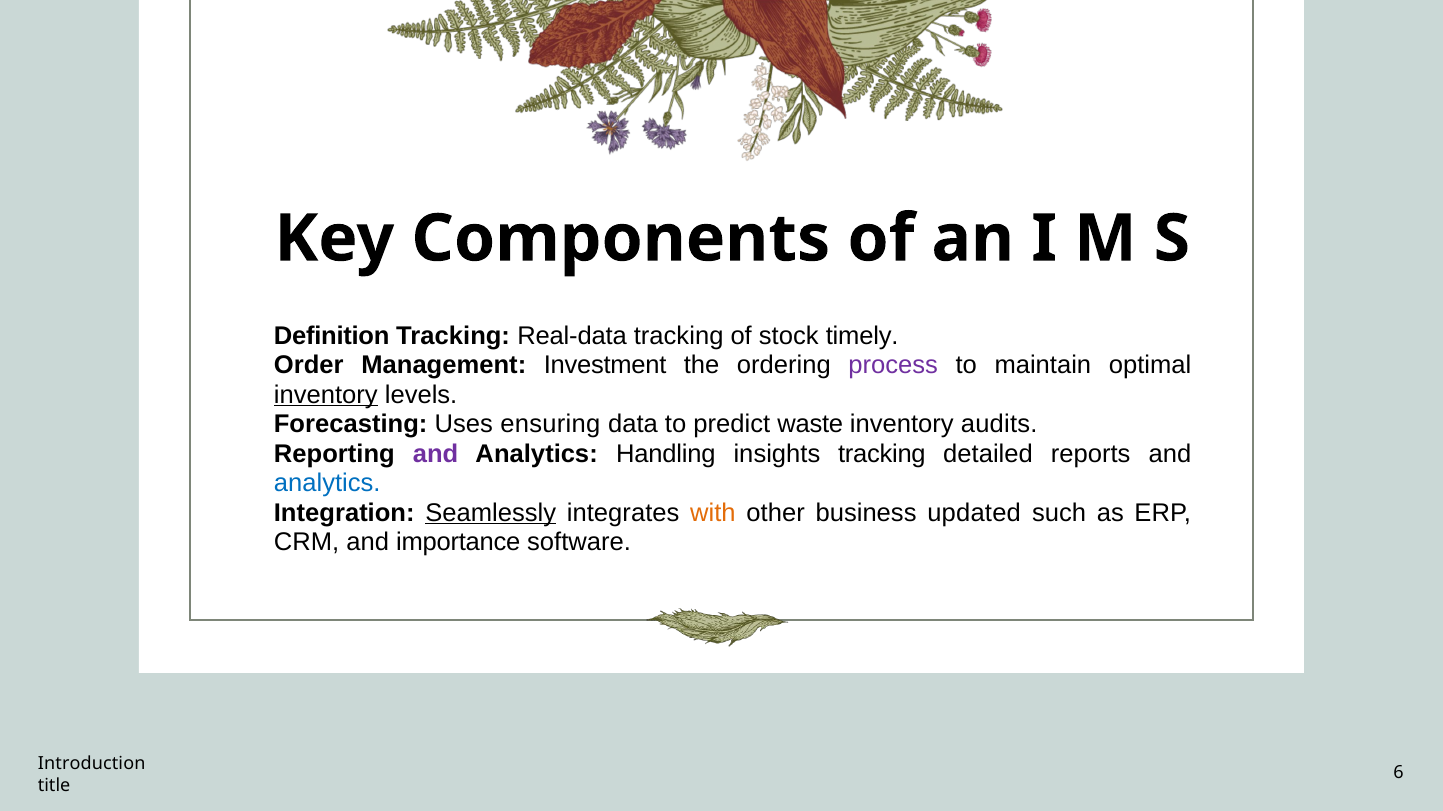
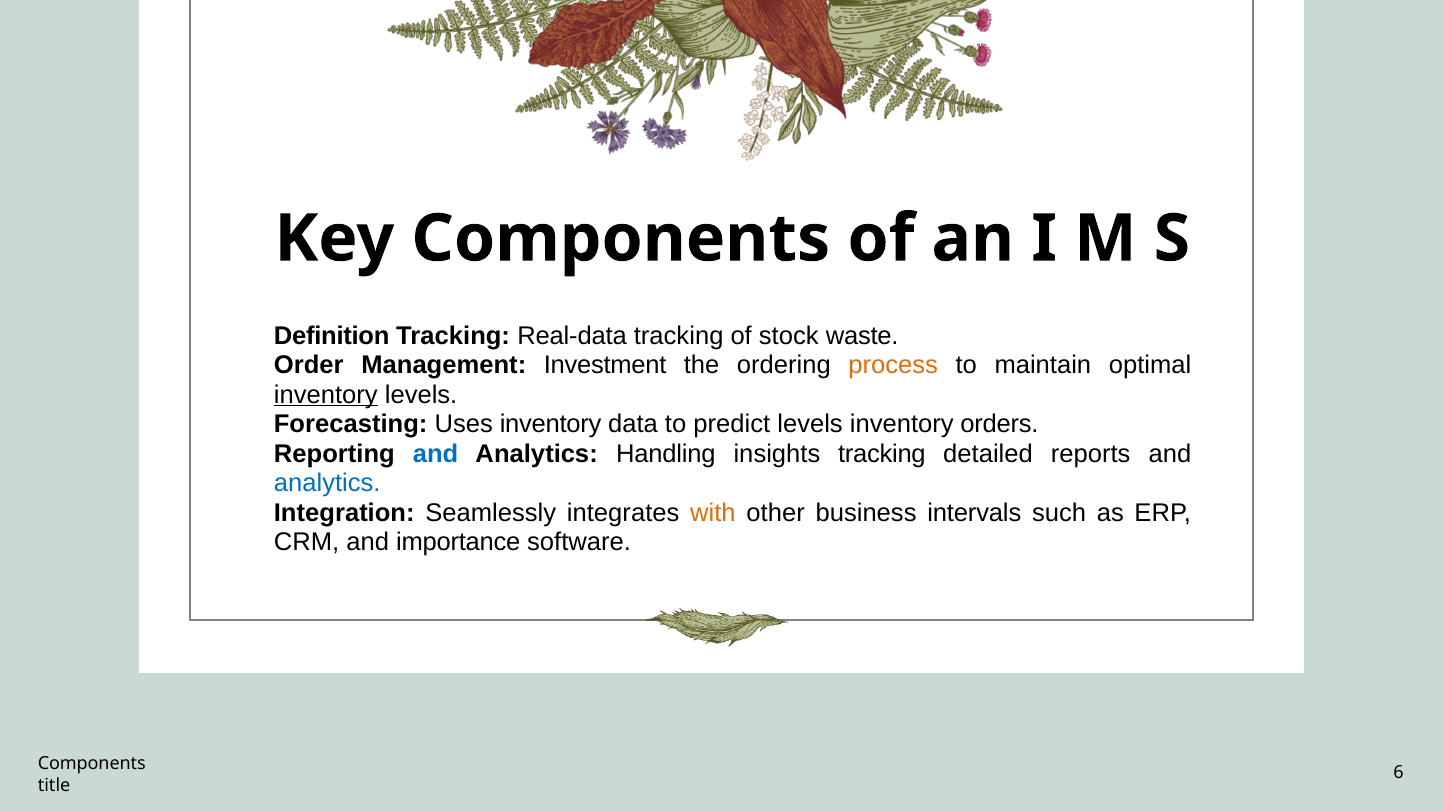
timely: timely -> waste
process colour: purple -> orange
Uses ensuring: ensuring -> inventory
predict waste: waste -> levels
audits: audits -> orders
and at (436, 454) colour: purple -> blue
Seamlessly underline: present -> none
updated: updated -> intervals
Introduction at (92, 764): Introduction -> Components
